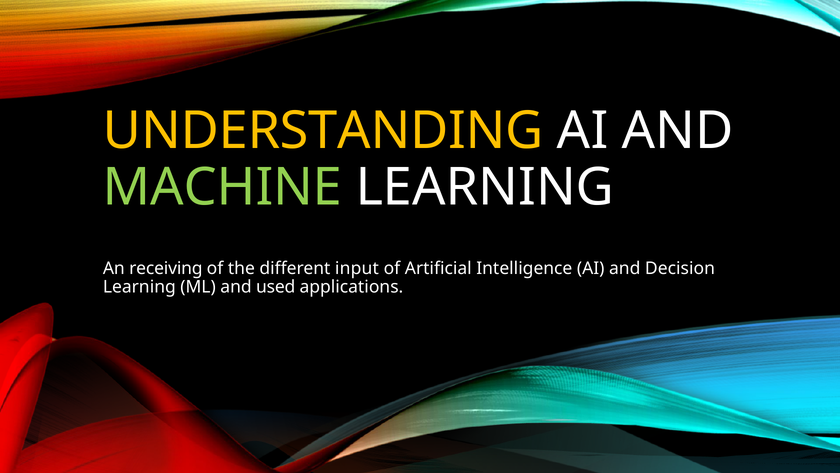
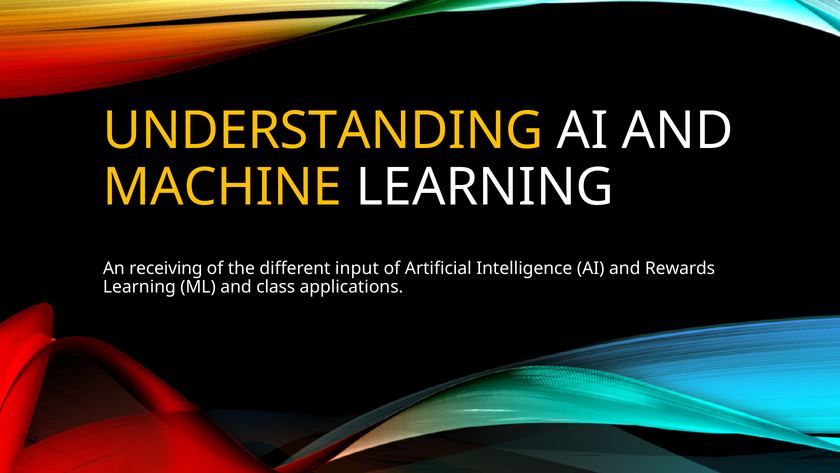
MACHINE colour: light green -> yellow
Decision: Decision -> Rewards
used: used -> class
